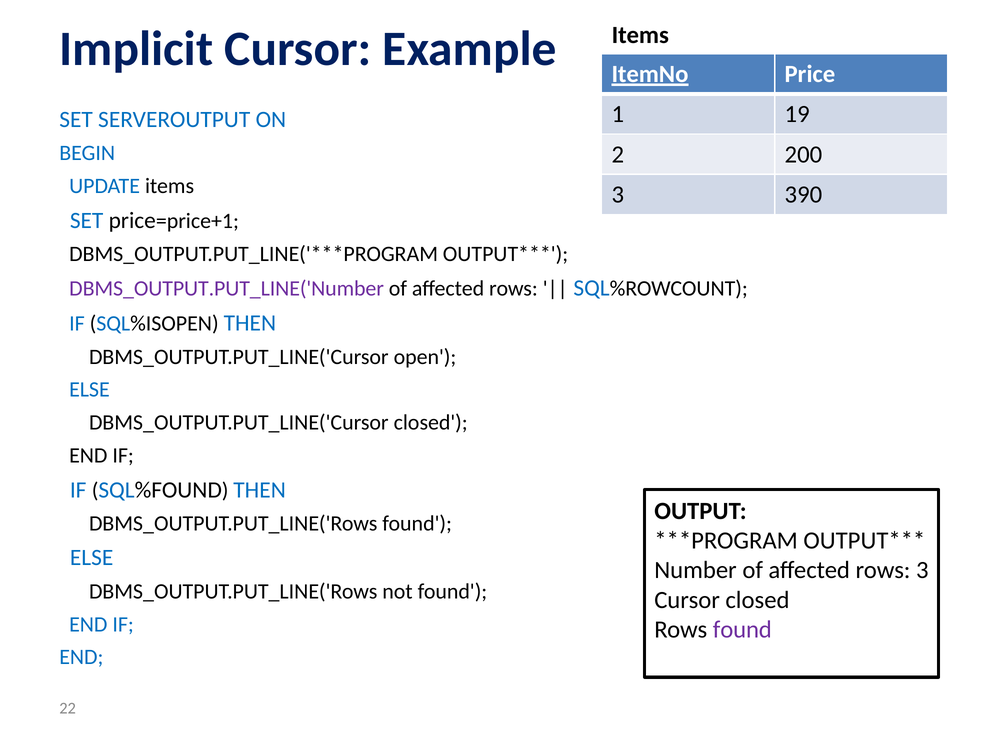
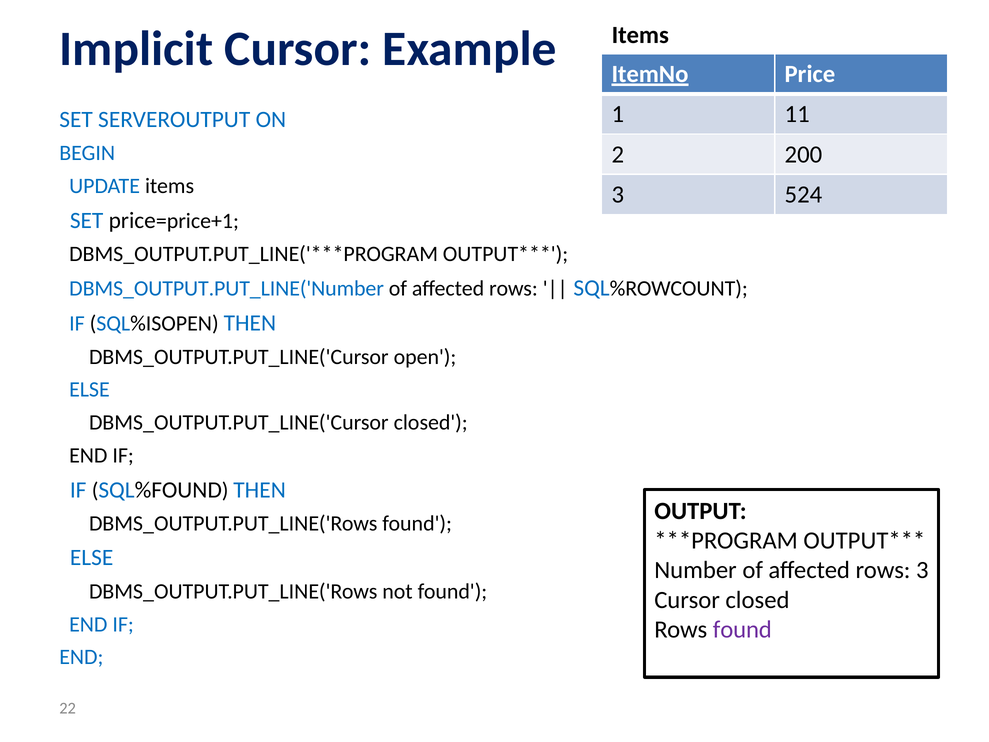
19: 19 -> 11
390: 390 -> 524
DBMS_OUTPUT.PUT_LINE('Number colour: purple -> blue
